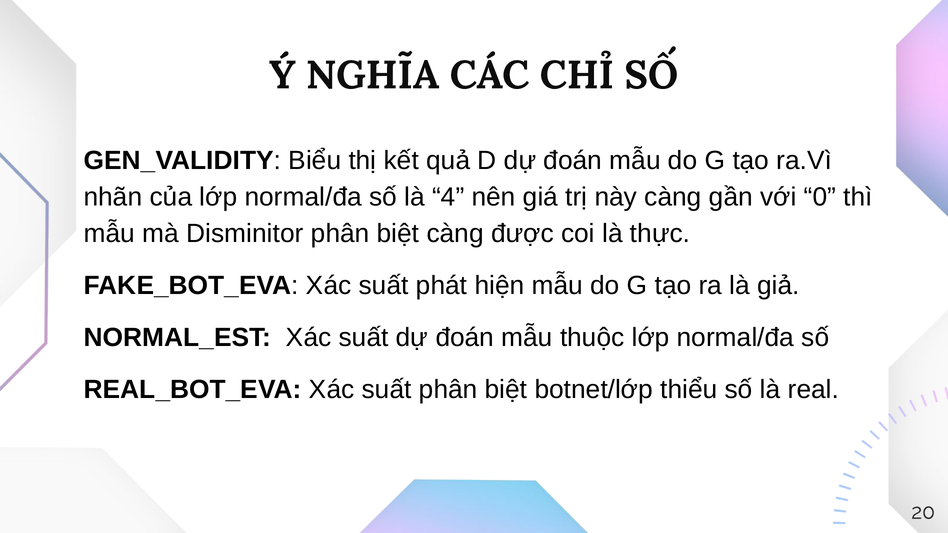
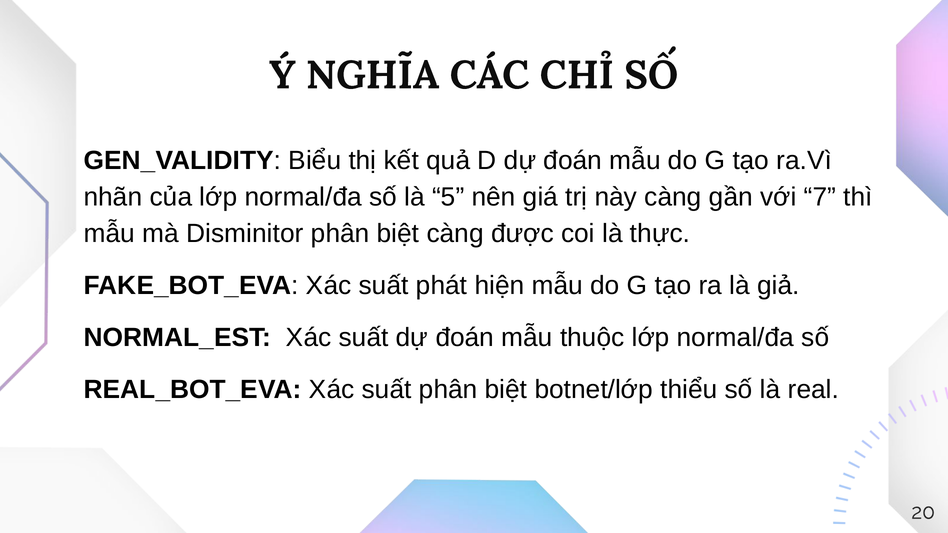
4: 4 -> 5
0: 0 -> 7
